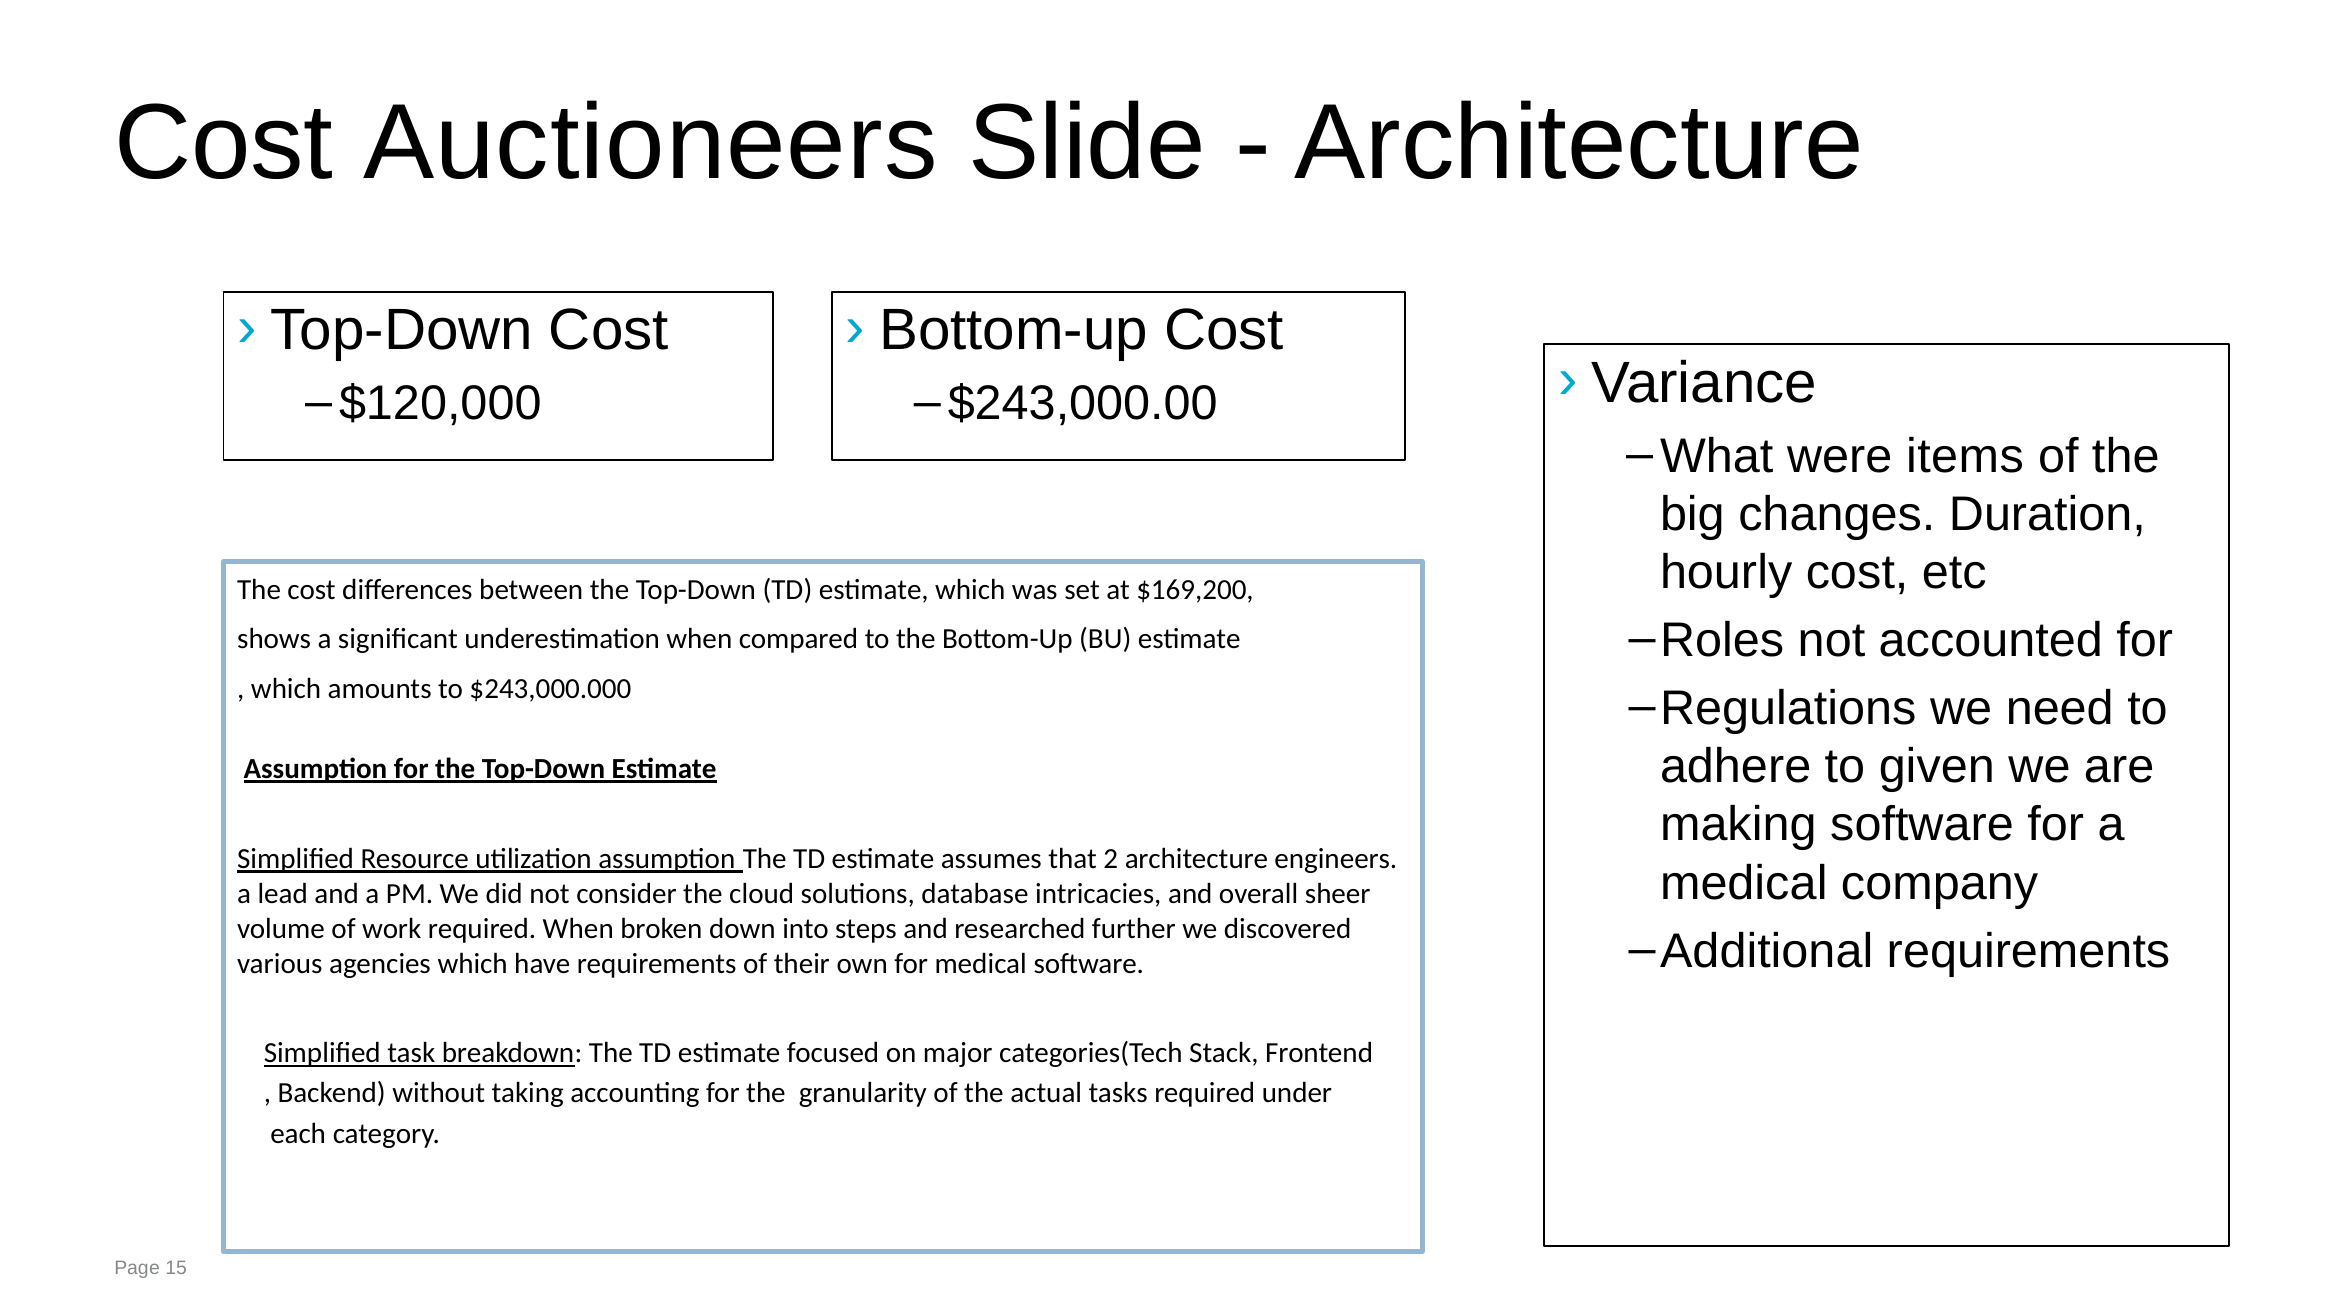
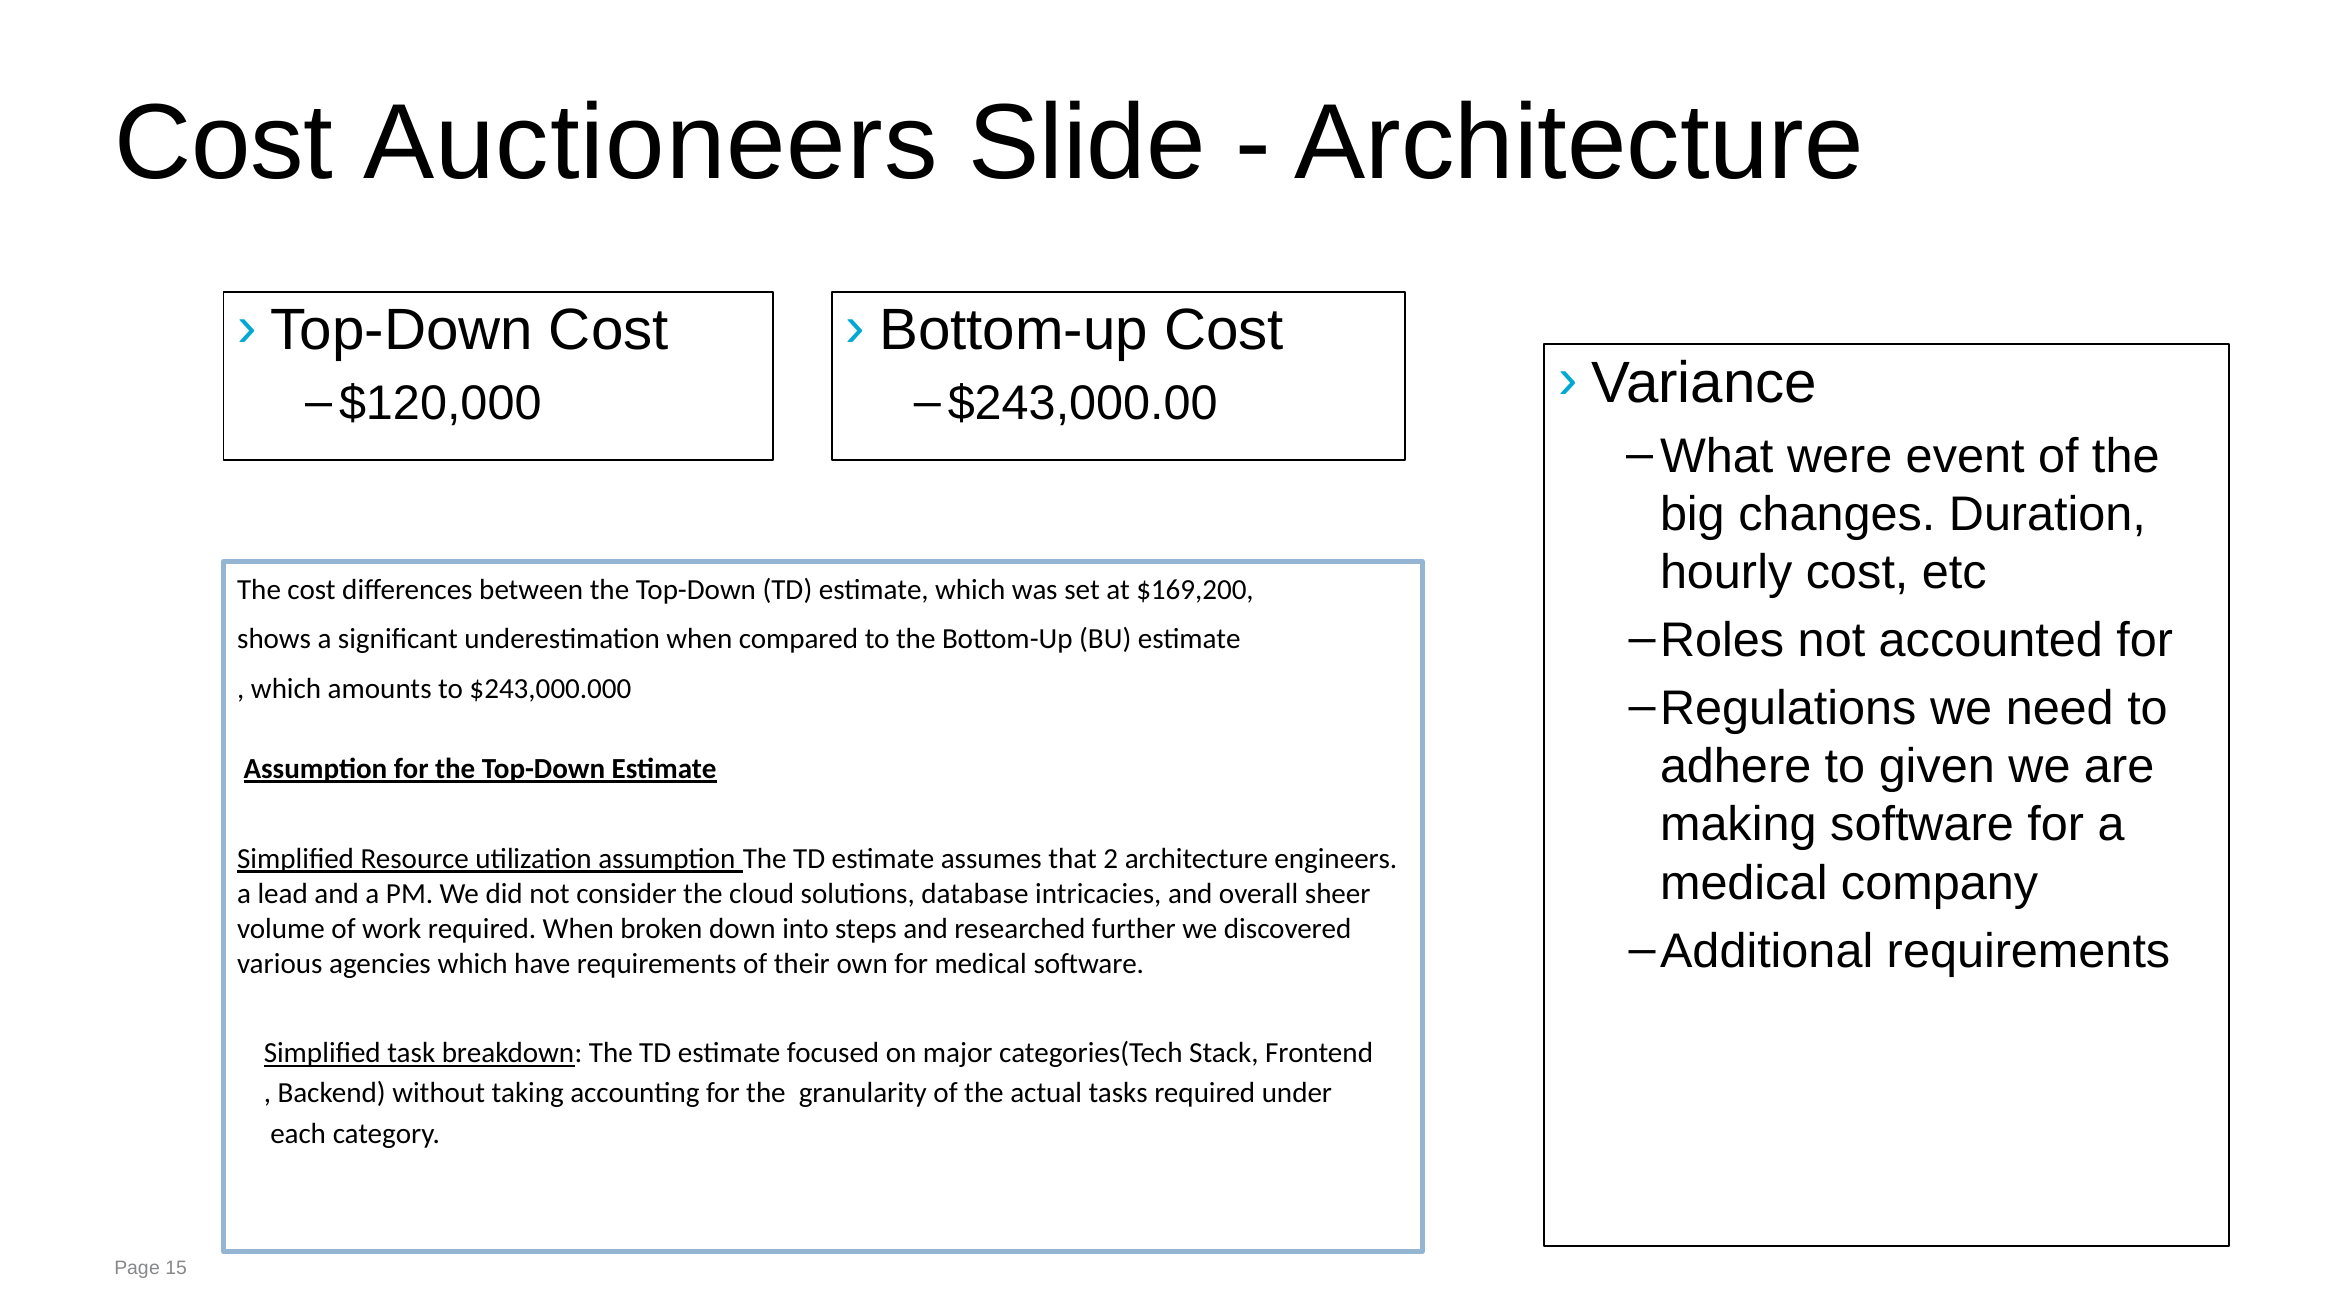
items: items -> event
